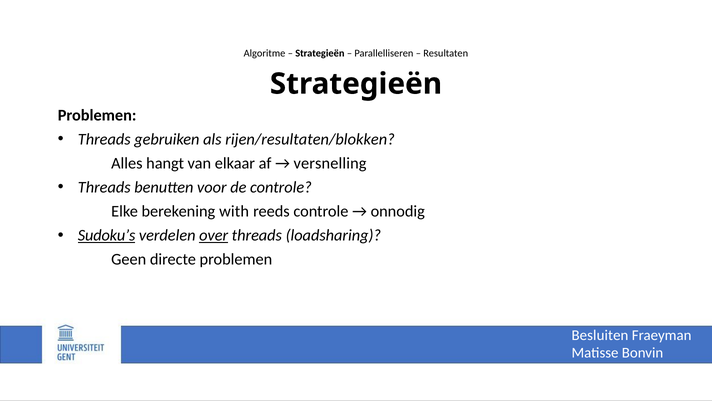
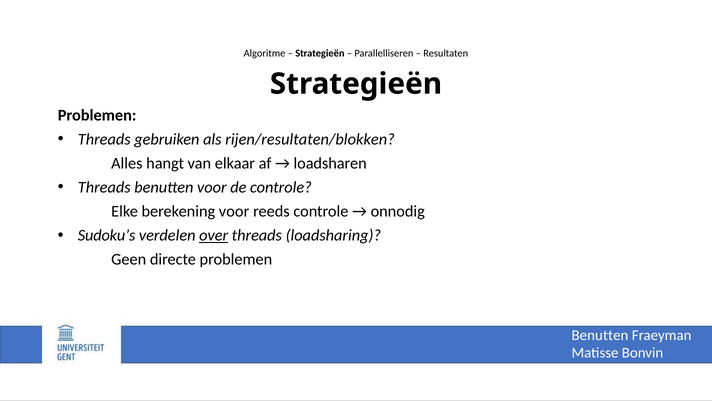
versnelling: versnelling -> loadsharen
berekening with: with -> voor
Sudoku’s underline: present -> none
Besluiten at (600, 335): Besluiten -> Benutten
